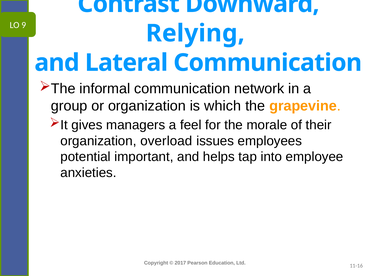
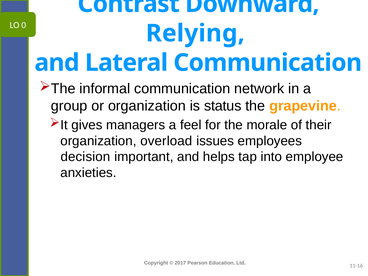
9: 9 -> 0
which: which -> status
potential: potential -> decision
